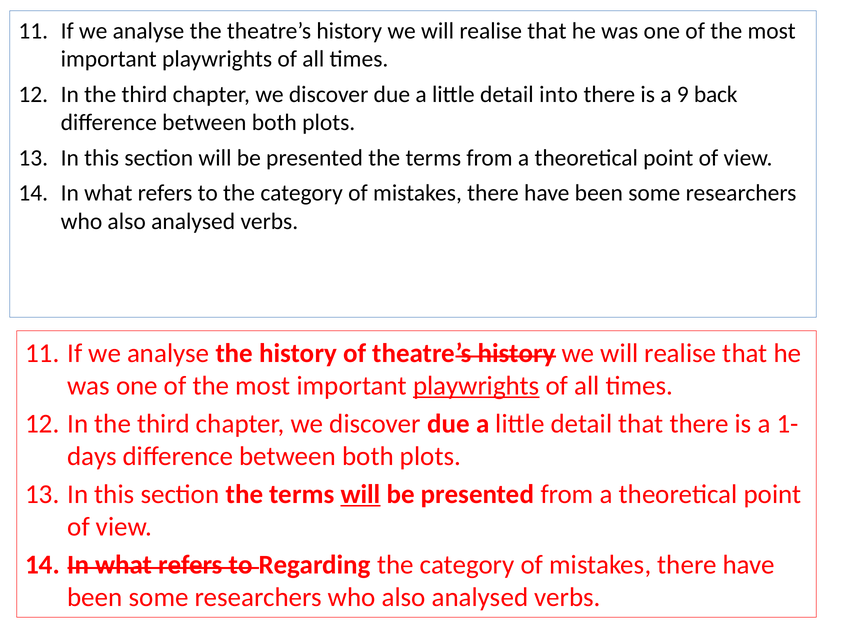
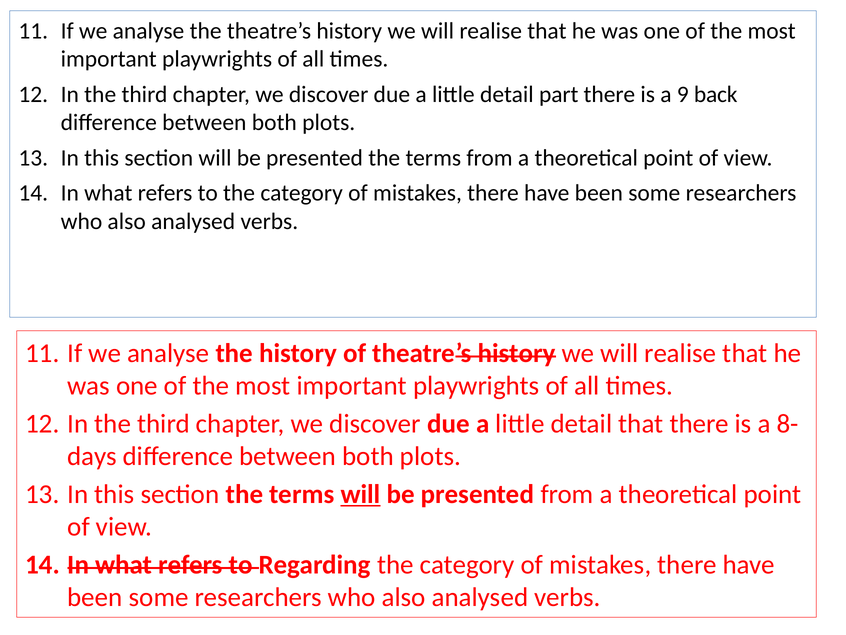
into: into -> part
playwrights at (476, 385) underline: present -> none
1-: 1- -> 8-
